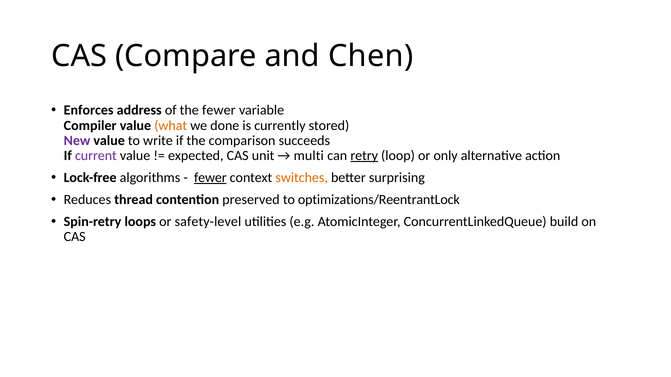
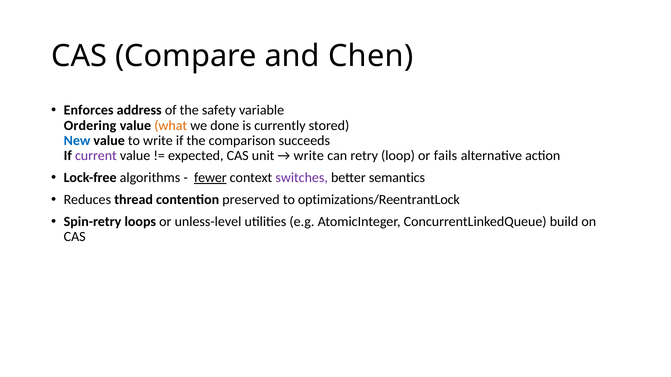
the fewer: fewer -> safety
Compiler: Compiler -> Ordering
New colour: purple -> blue
multi at (309, 156): multi -> write
retry underline: present -> none
only: only -> fails
switches colour: orange -> purple
surprising: surprising -> semantics
safety-level: safety-level -> unless-level
